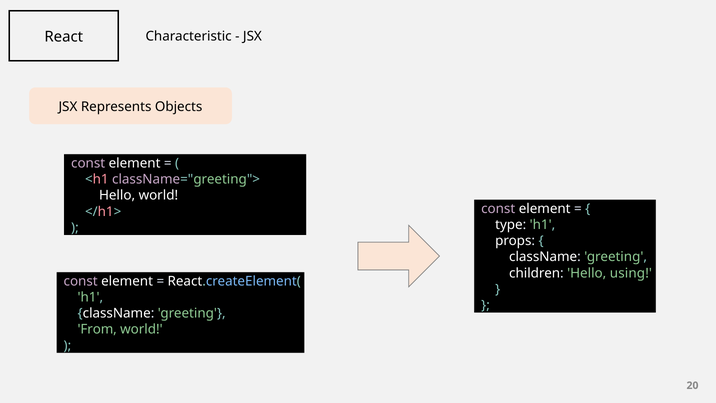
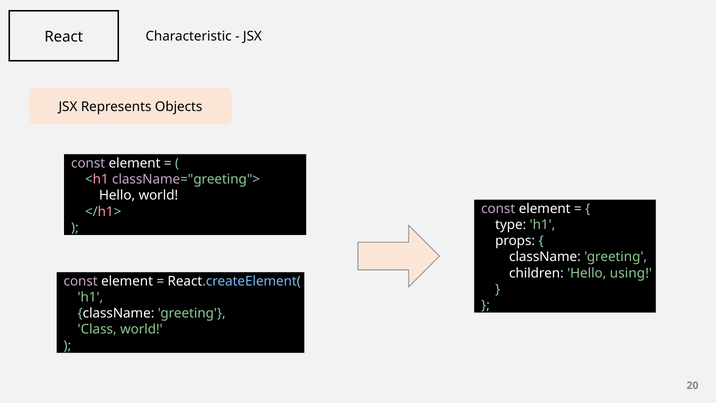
From: From -> Class
